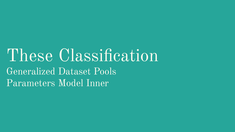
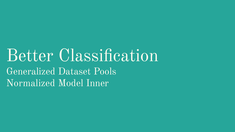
These: These -> Better
Parameters: Parameters -> Normalized
